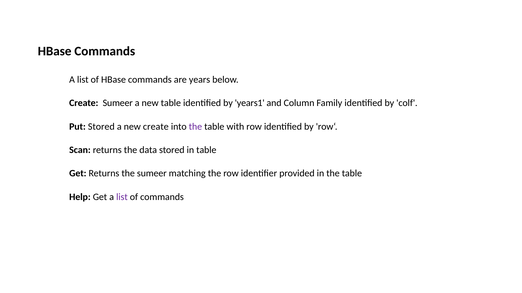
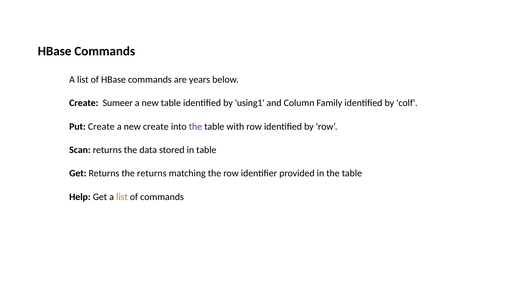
years1: years1 -> using1
Put Stored: Stored -> Create
the sumeer: sumeer -> returns
list at (122, 197) colour: purple -> orange
